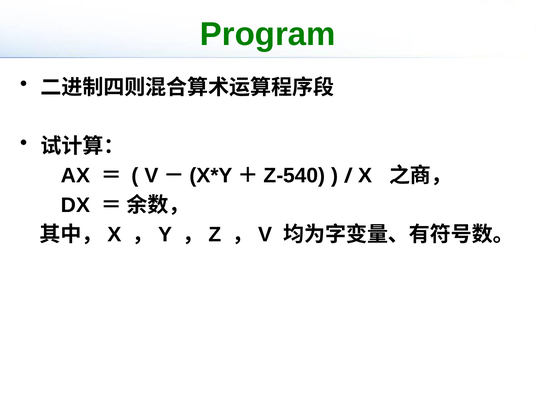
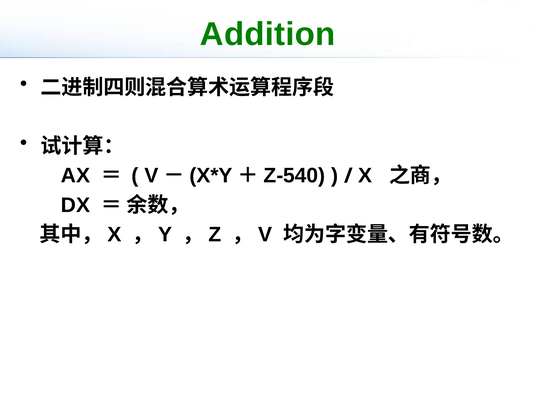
Program: Program -> Addition
